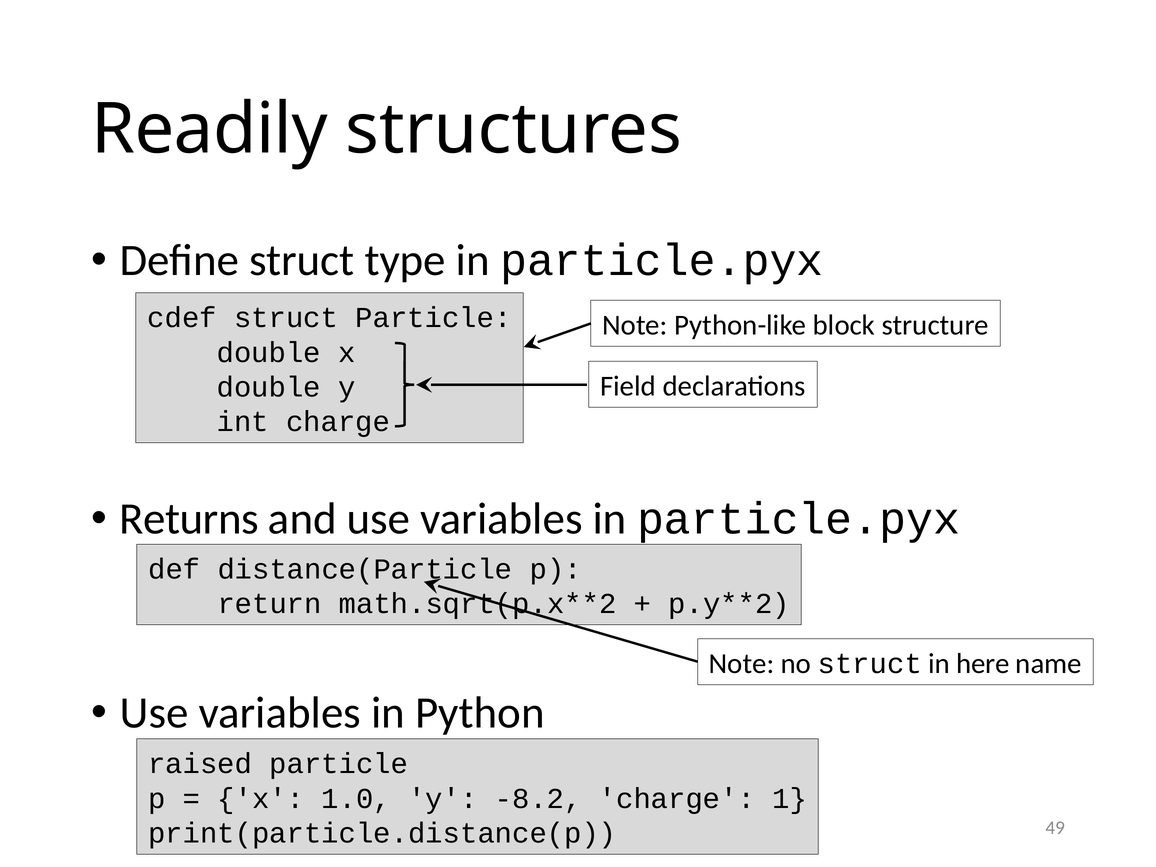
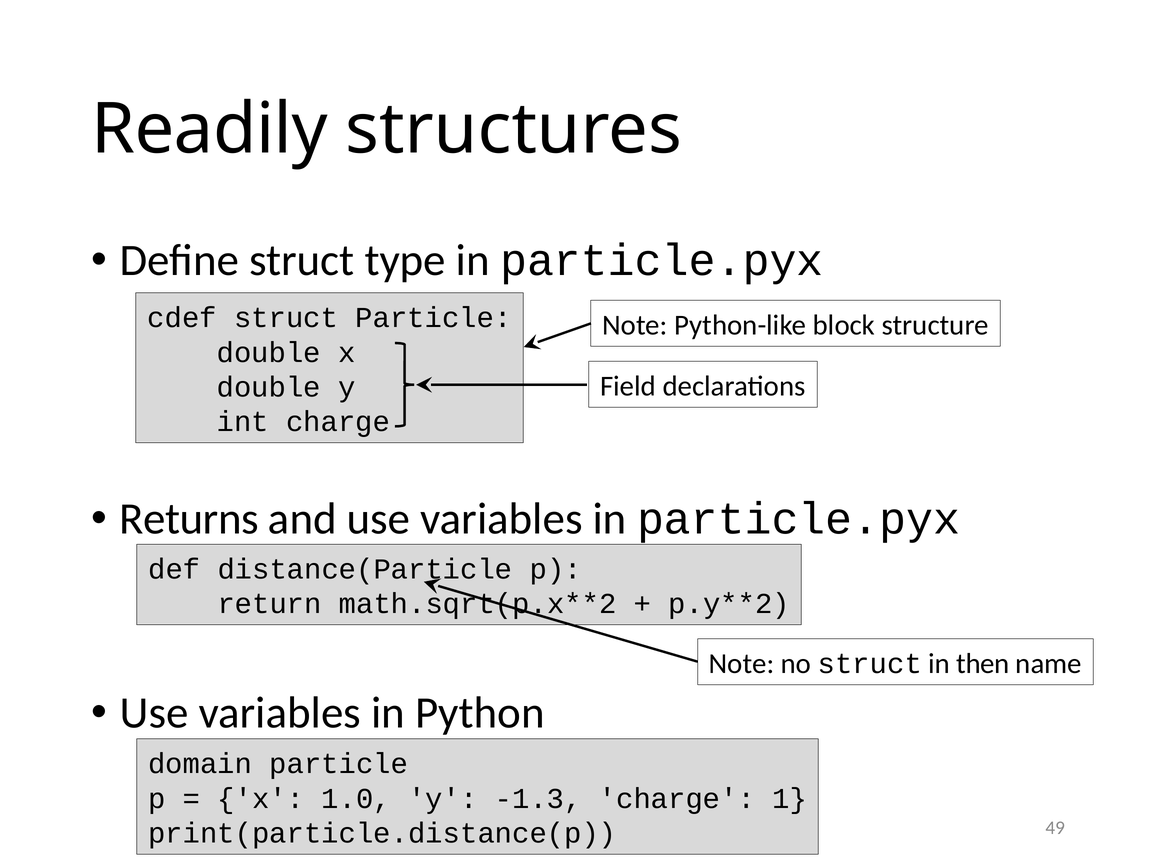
here: here -> then
raised: raised -> domain
-8.2: -8.2 -> -1.3
